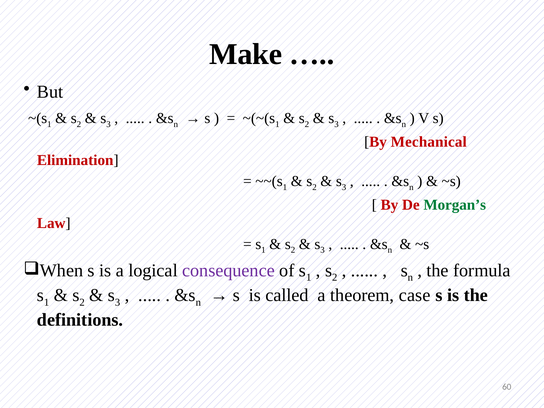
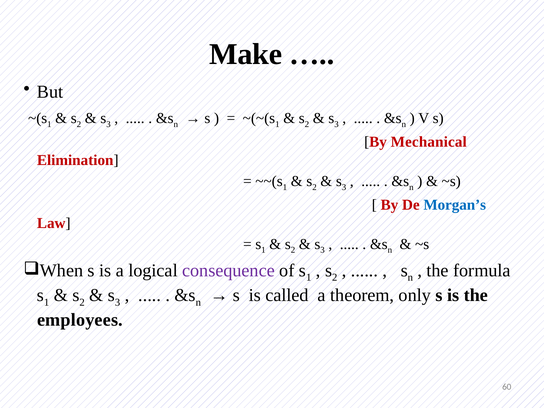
Morgan’s colour: green -> blue
case: case -> only
definitions: definitions -> employees
